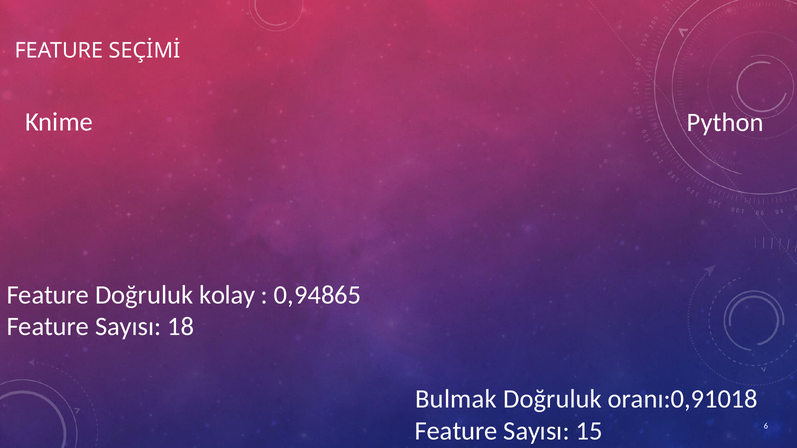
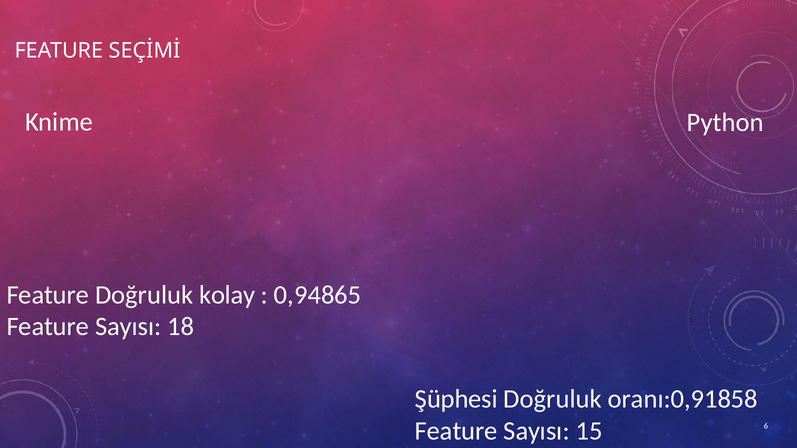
Bulmak: Bulmak -> Şüphesi
oranı:0,91018: oranı:0,91018 -> oranı:0,91858
